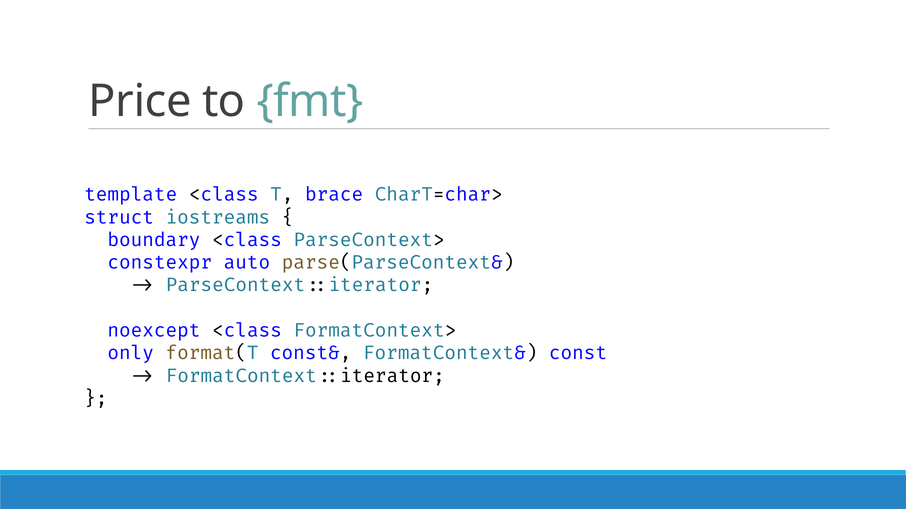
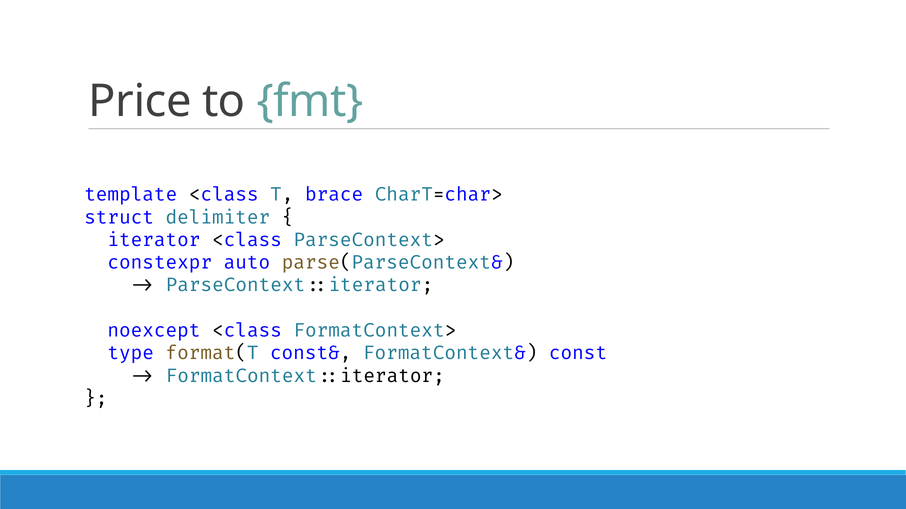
iostreams: iostreams -> delimiter
boundary: boundary -> iterator
only: only -> type
